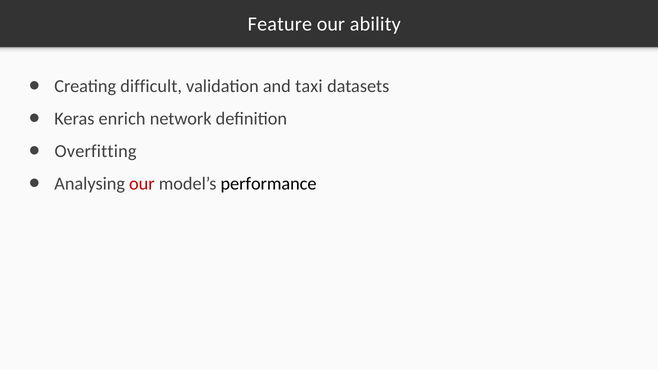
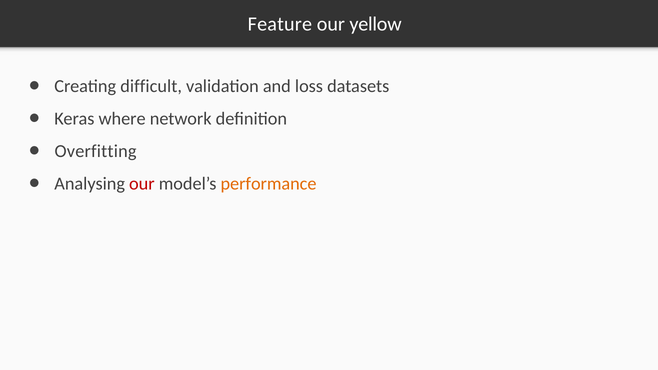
ability: ability -> yellow
taxi: taxi -> loss
enrich: enrich -> where
performance colour: black -> orange
